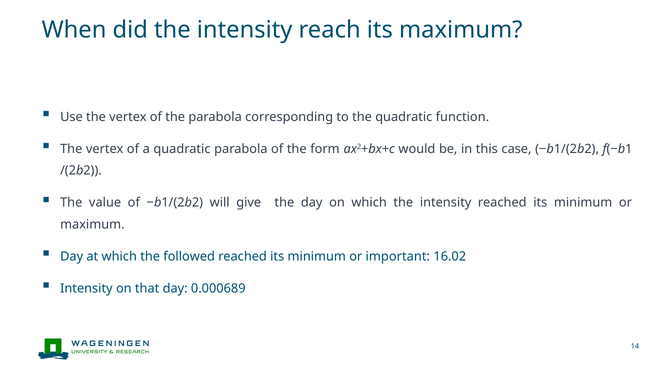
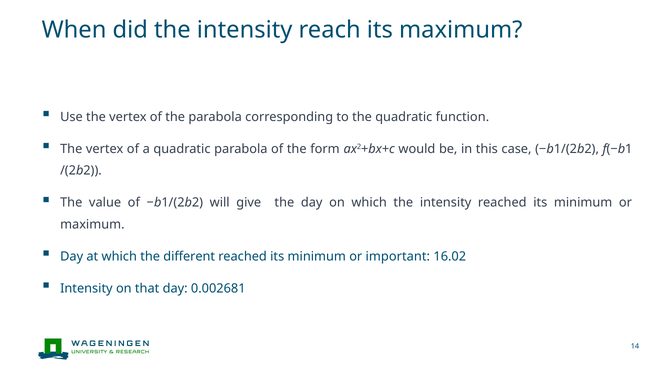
followed: followed -> different
0.000689: 0.000689 -> 0.002681
